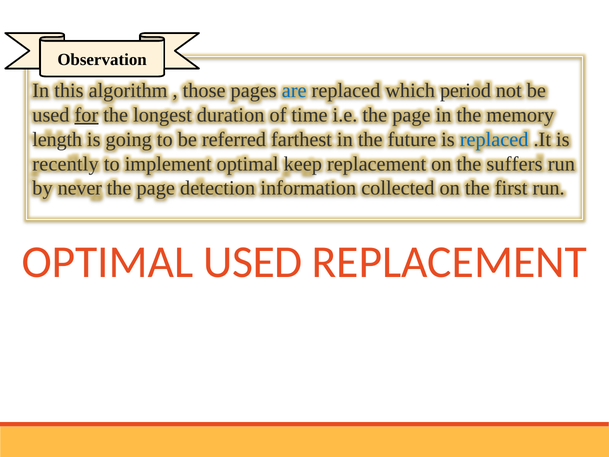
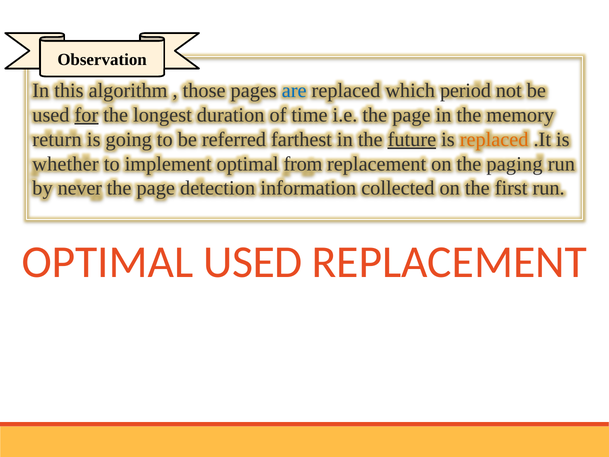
length: length -> return
future underline: none -> present
replaced at (494, 139) colour: blue -> orange
recently: recently -> whether
keep: keep -> from
suffers: suffers -> paging
